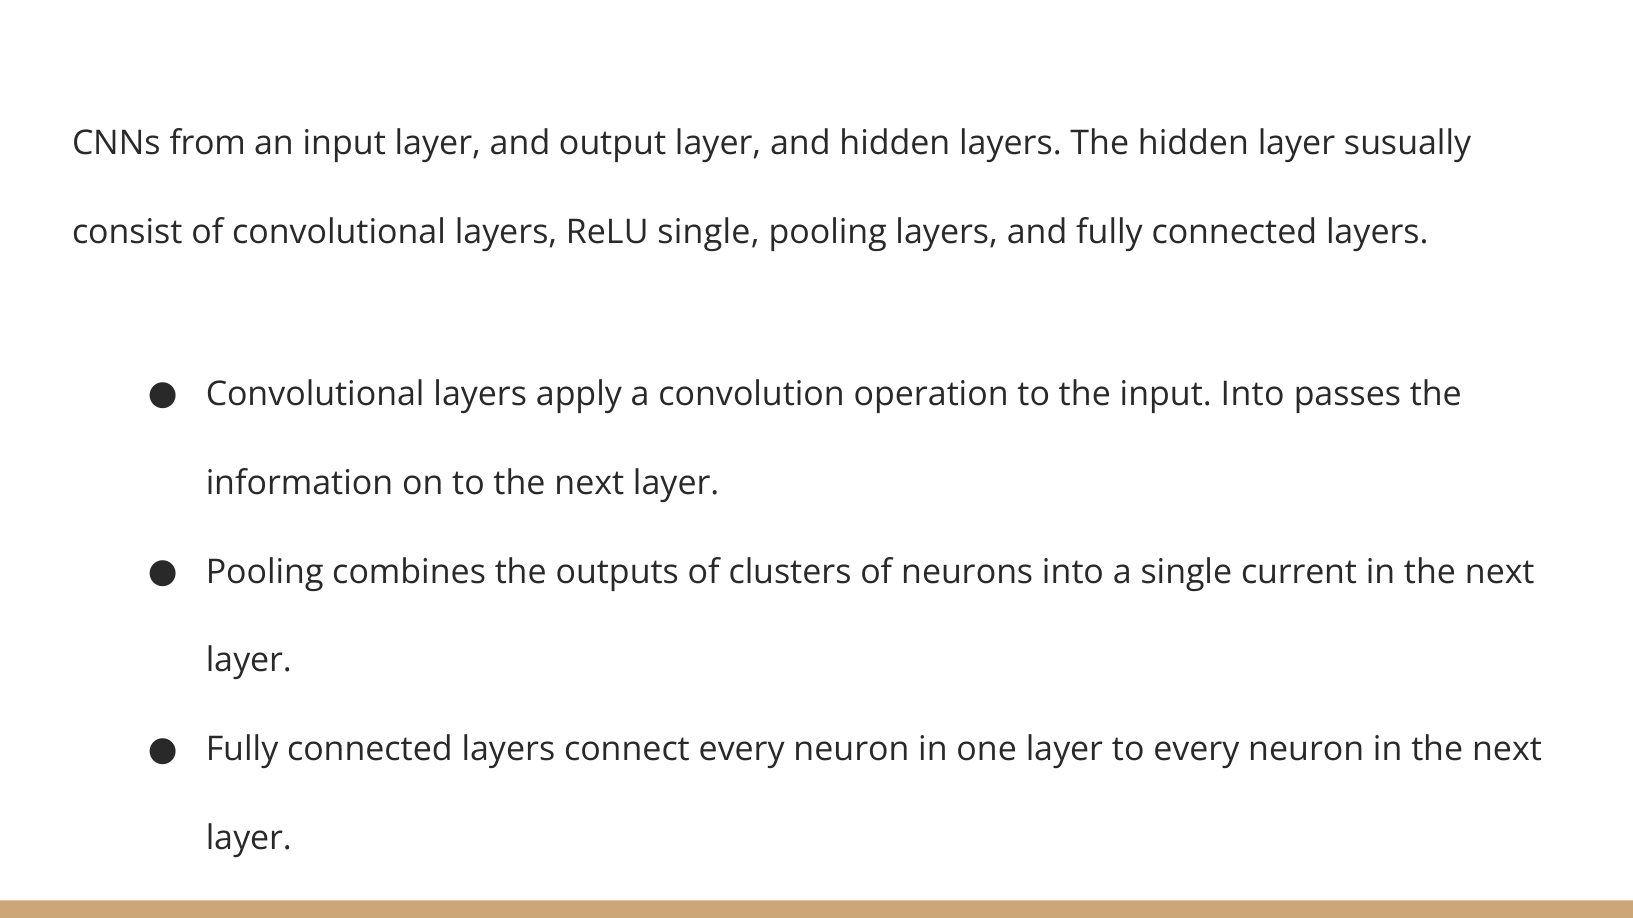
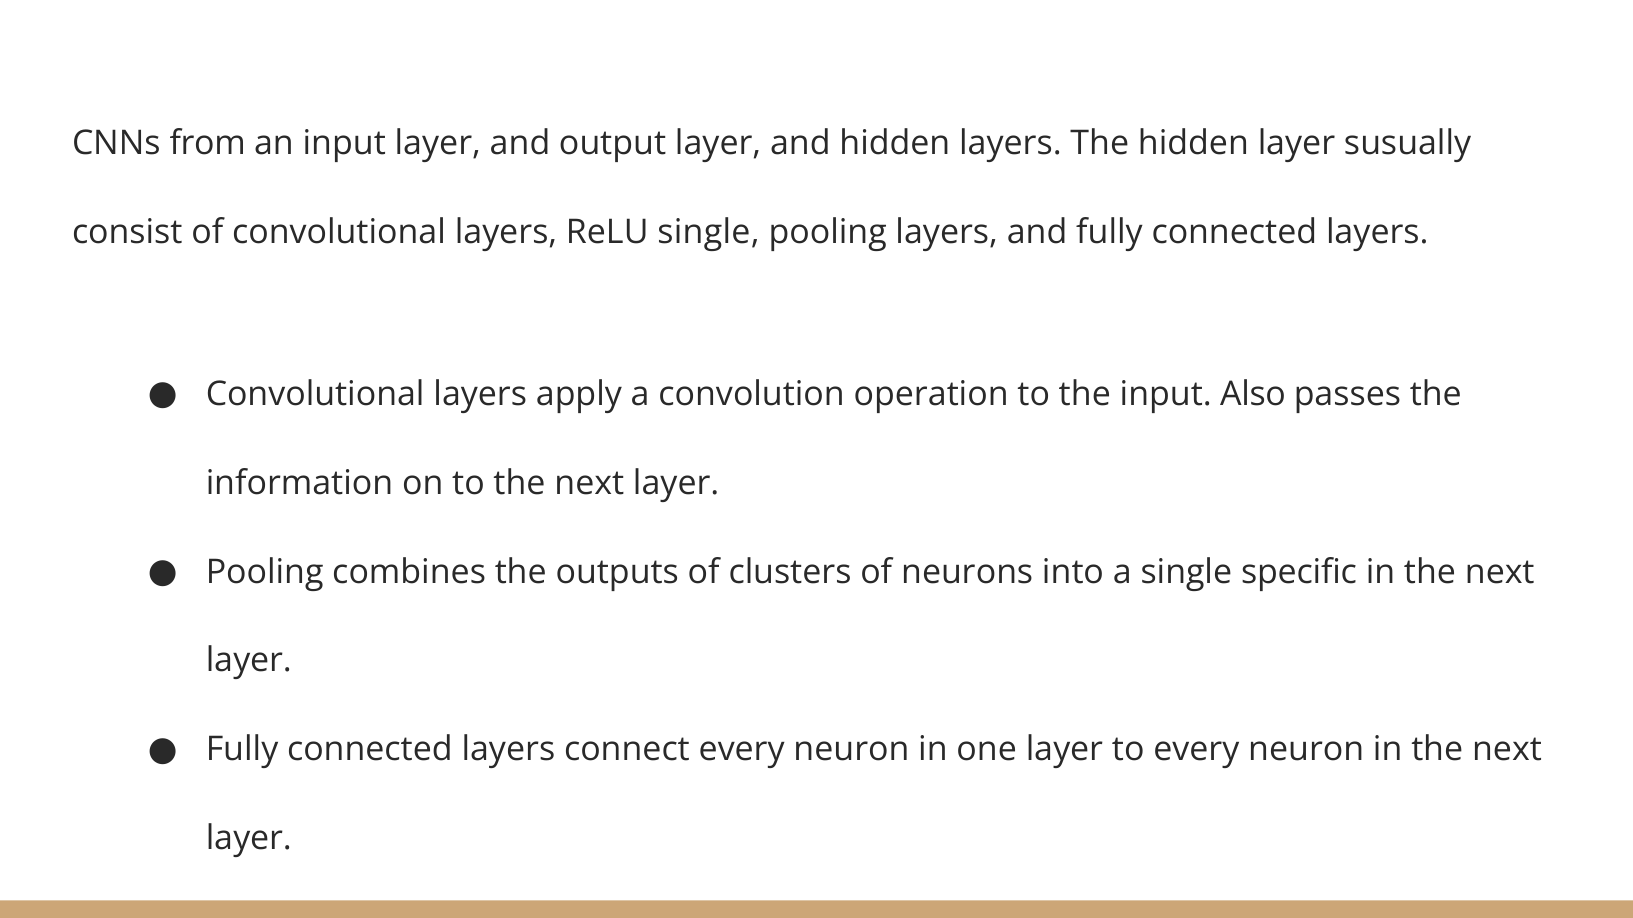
input Into: Into -> Also
current: current -> specific
